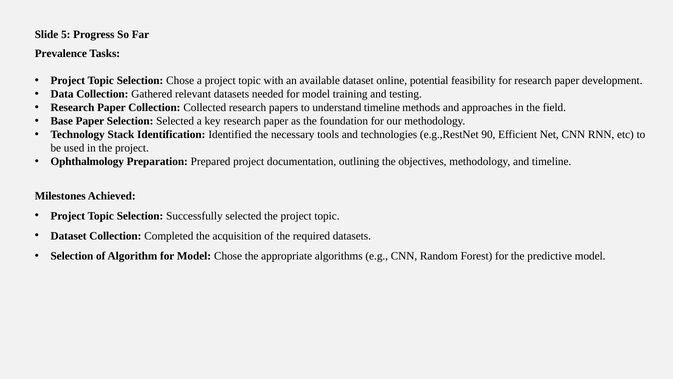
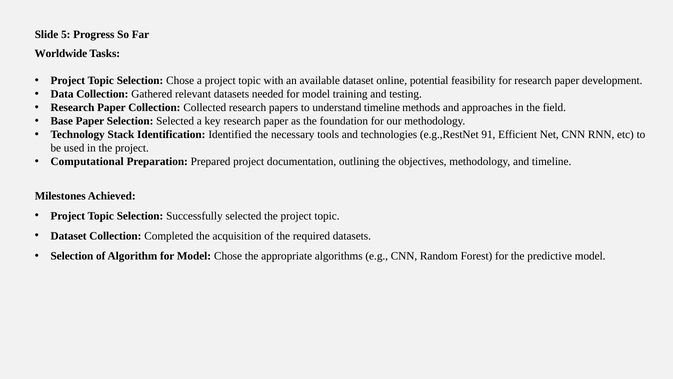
Prevalence: Prevalence -> Worldwide
90: 90 -> 91
Ophthalmology: Ophthalmology -> Computational
